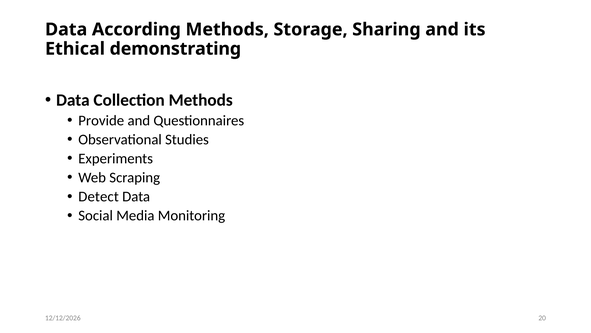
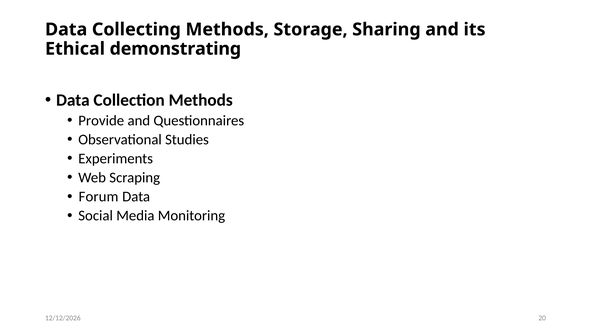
According: According -> Collecting
Detect: Detect -> Forum
